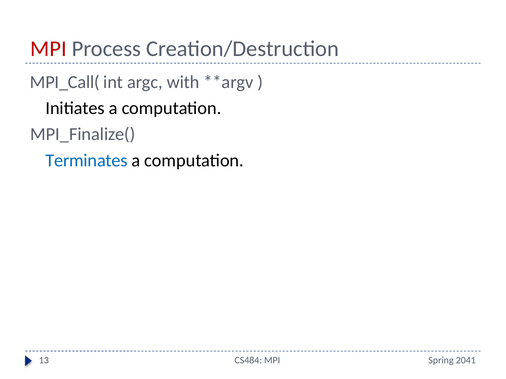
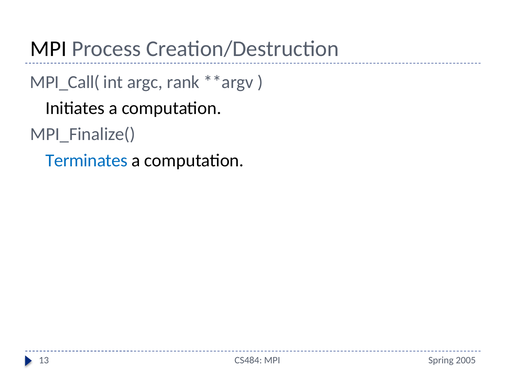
MPI at (49, 49) colour: red -> black
with: with -> rank
2041: 2041 -> 2005
